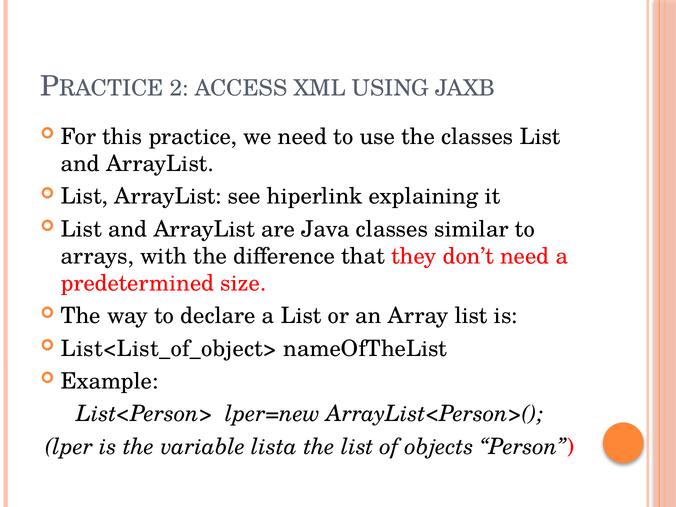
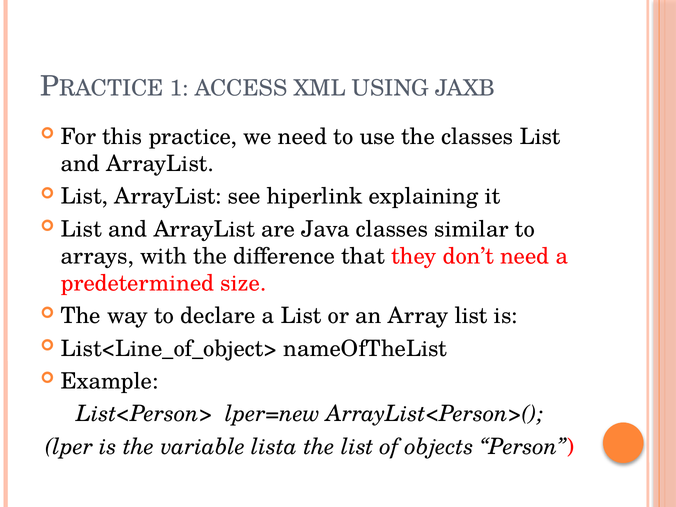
2: 2 -> 1
List<List_of_object>: List<List_of_object> -> List<Line_of_object>
